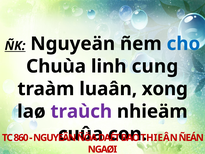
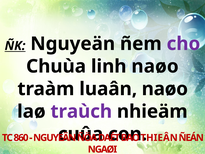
cho colour: blue -> purple
linh cung: cung -> naøo
luaân xong: xong -> naøo
